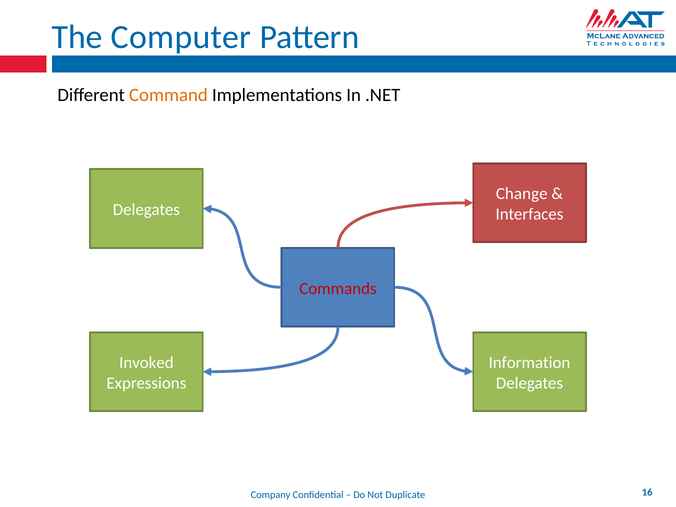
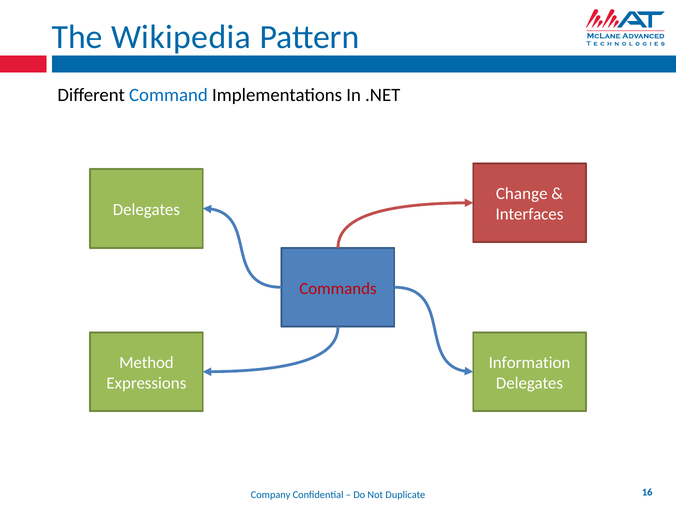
Computer: Computer -> Wikipedia
Command colour: orange -> blue
Invoked: Invoked -> Method
